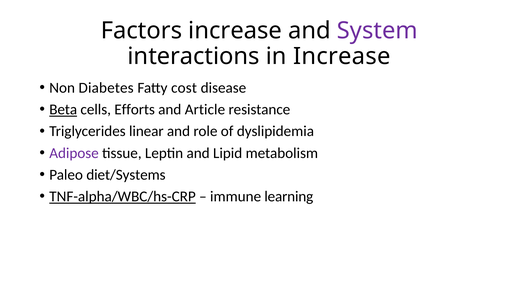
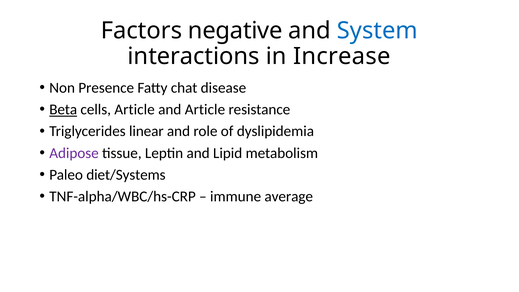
Factors increase: increase -> negative
System colour: purple -> blue
Diabetes: Diabetes -> Presence
cost: cost -> chat
cells Efforts: Efforts -> Article
TNF-alpha/WBC/hs-CRP underline: present -> none
learning: learning -> average
